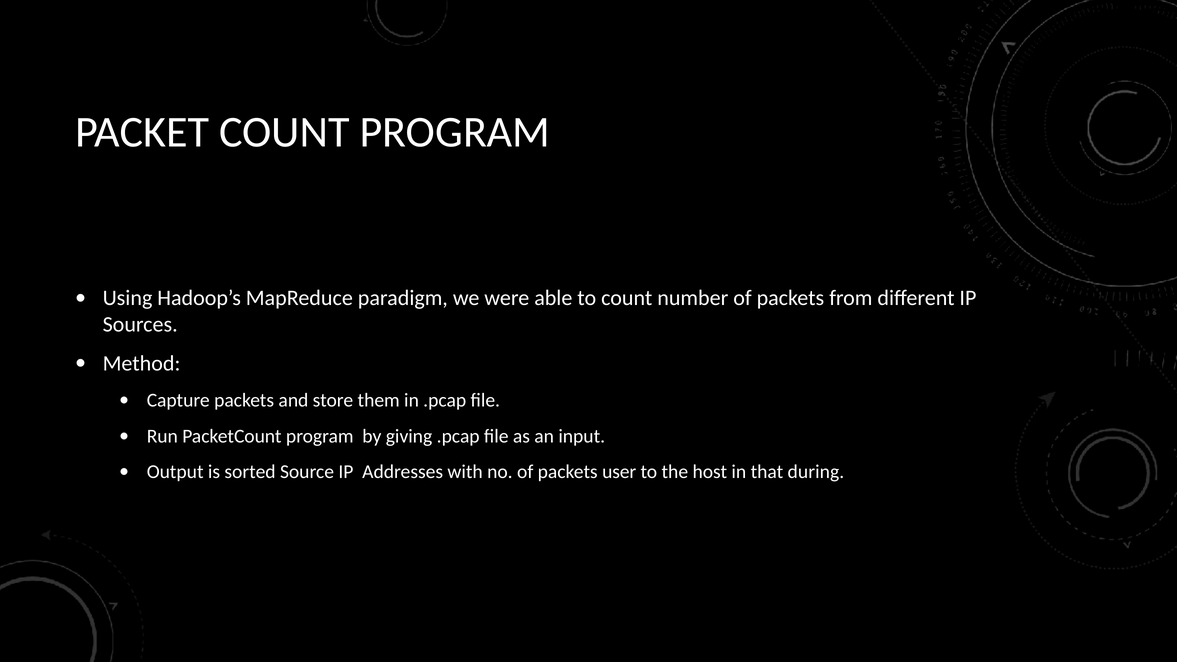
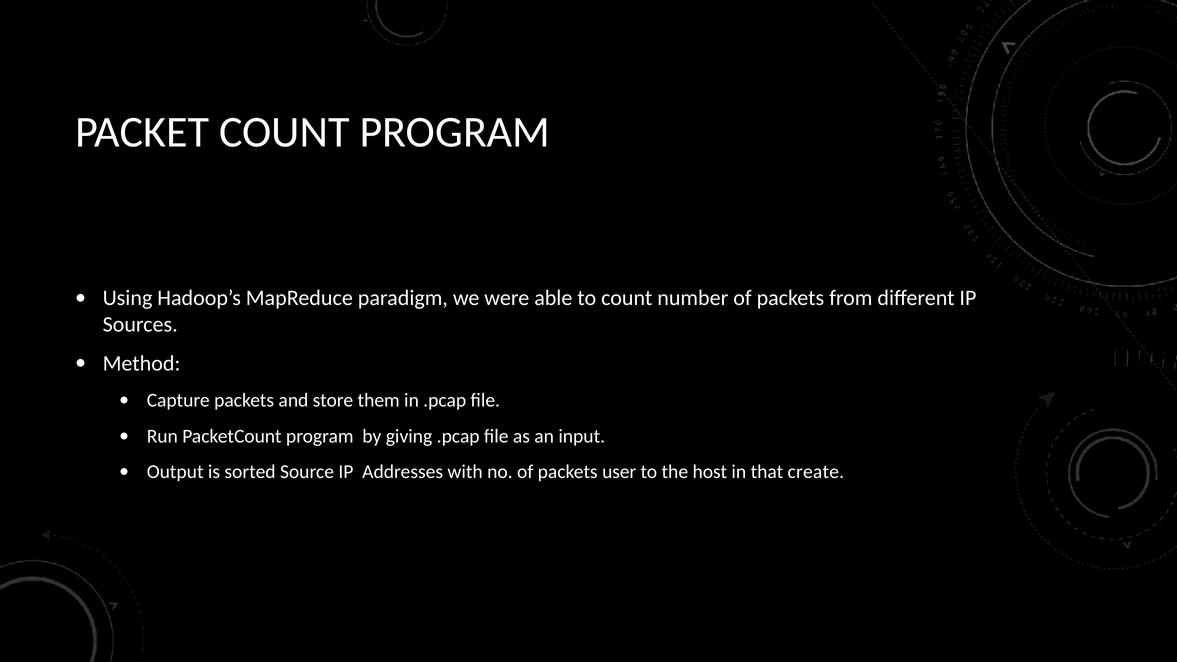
during: during -> create
